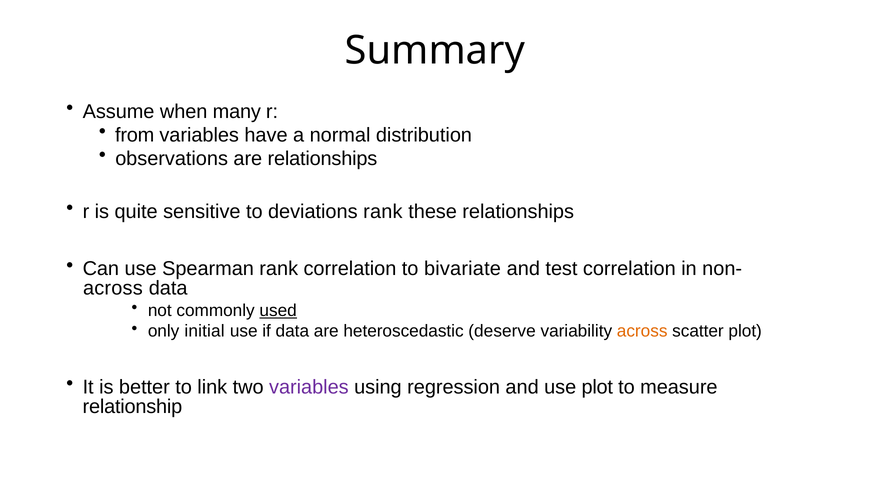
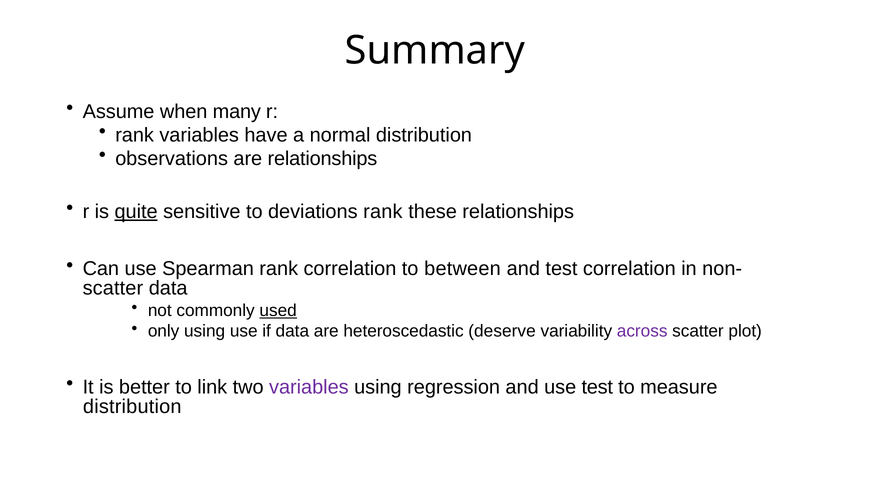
from at (135, 135): from -> rank
quite underline: none -> present
bivariate: bivariate -> between
across at (113, 288): across -> scatter
only initial: initial -> using
across at (642, 331) colour: orange -> purple
use plot: plot -> test
relationship at (132, 406): relationship -> distribution
